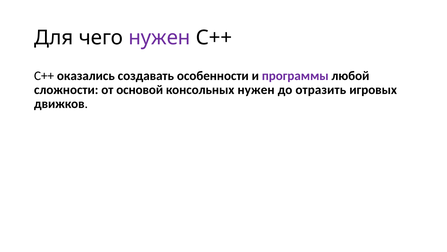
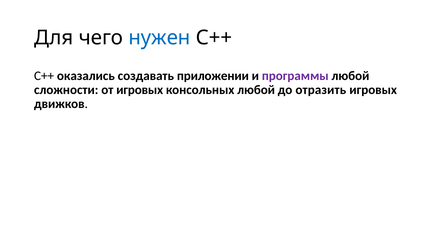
нужен at (159, 38) colour: purple -> blue
особенности: особенности -> приложении
от основой: основой -> игровых
консольных нужен: нужен -> любой
